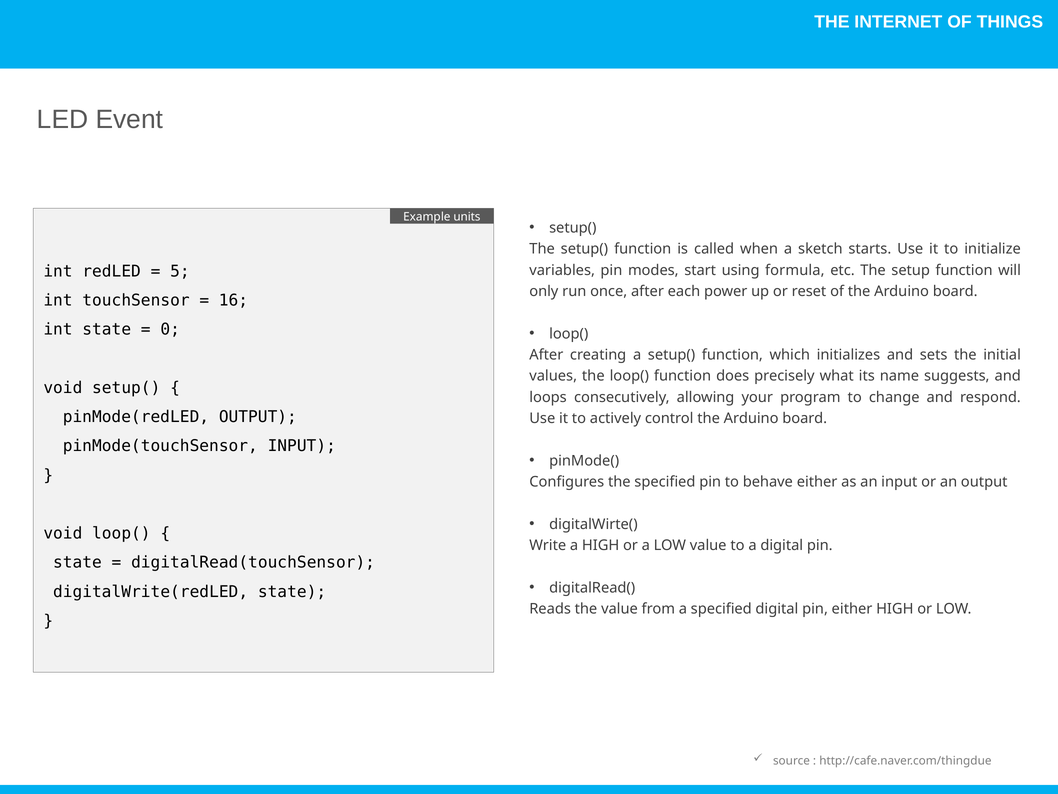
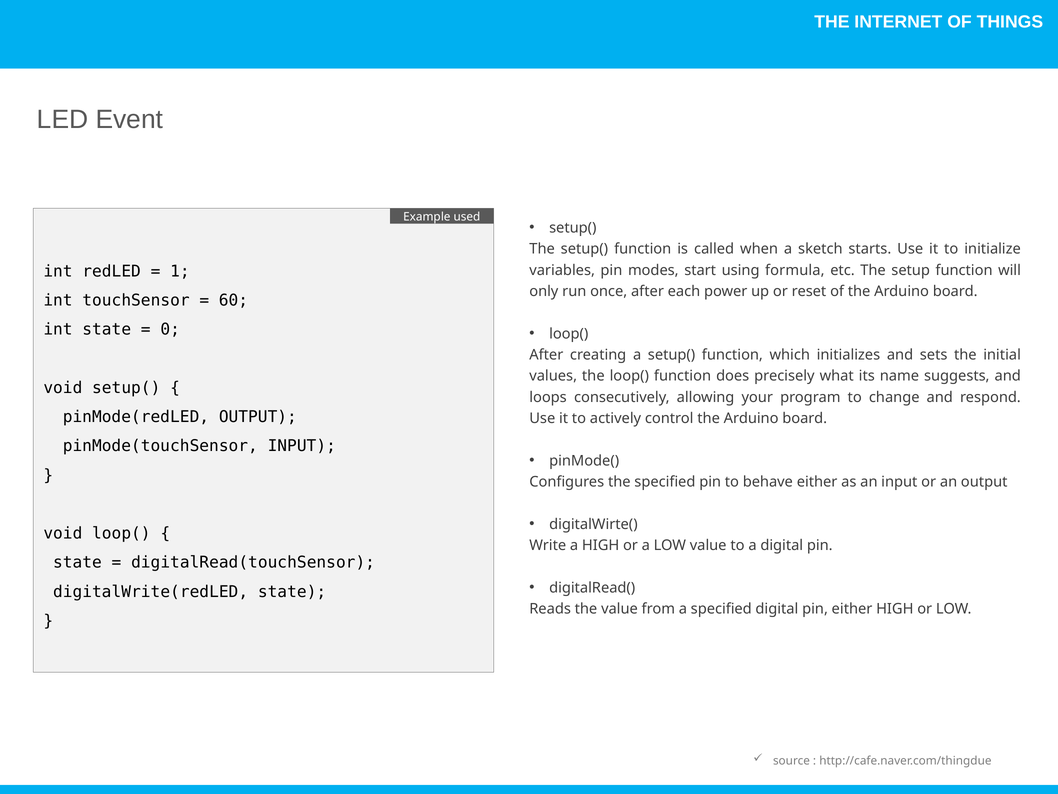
units: units -> used
5: 5 -> 1
16: 16 -> 60
